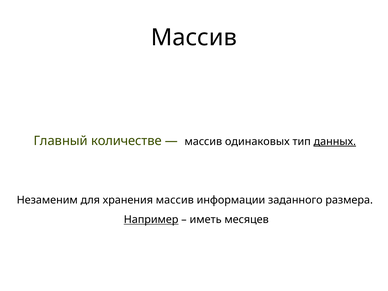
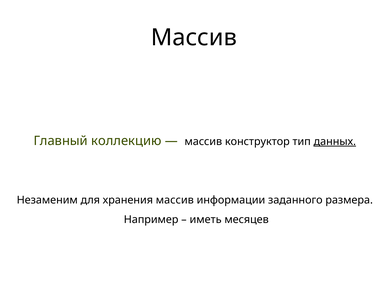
количестве: количестве -> коллекцию
одинаковых: одинаковых -> конструктор
Например underline: present -> none
